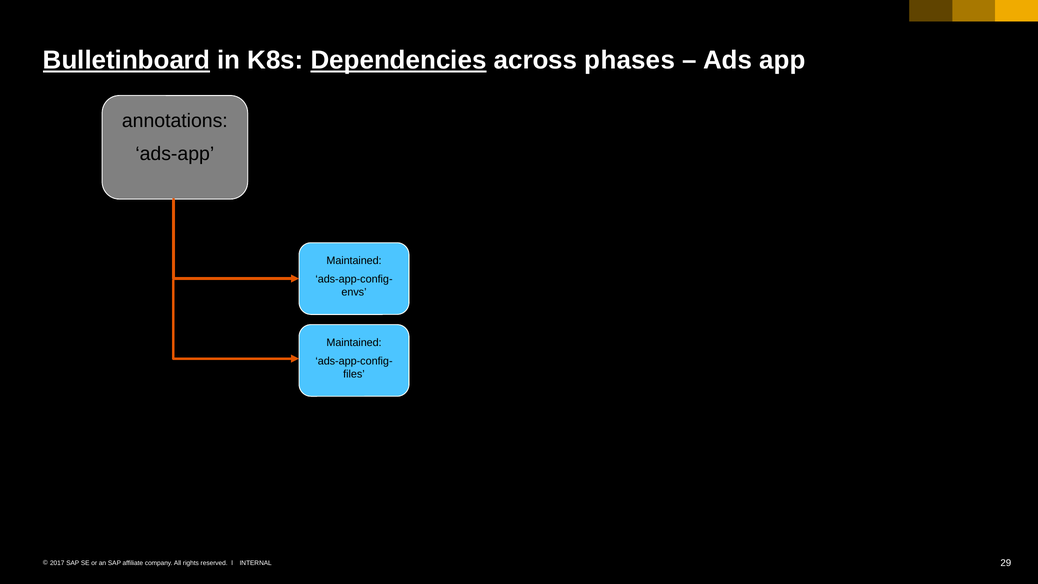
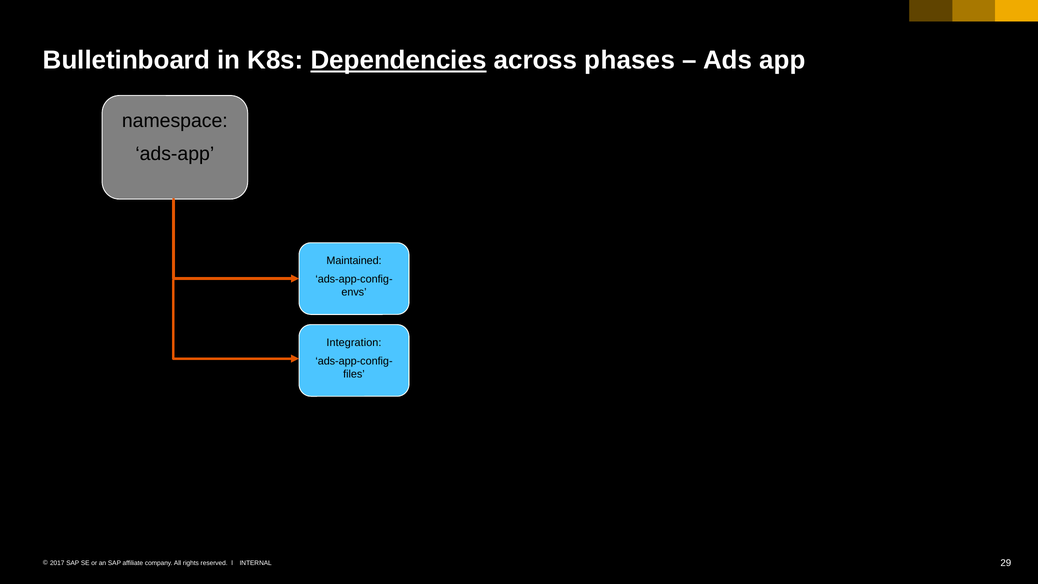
Bulletinboard underline: present -> none
annotations: annotations -> namespace
Maintained at (354, 342): Maintained -> Integration
